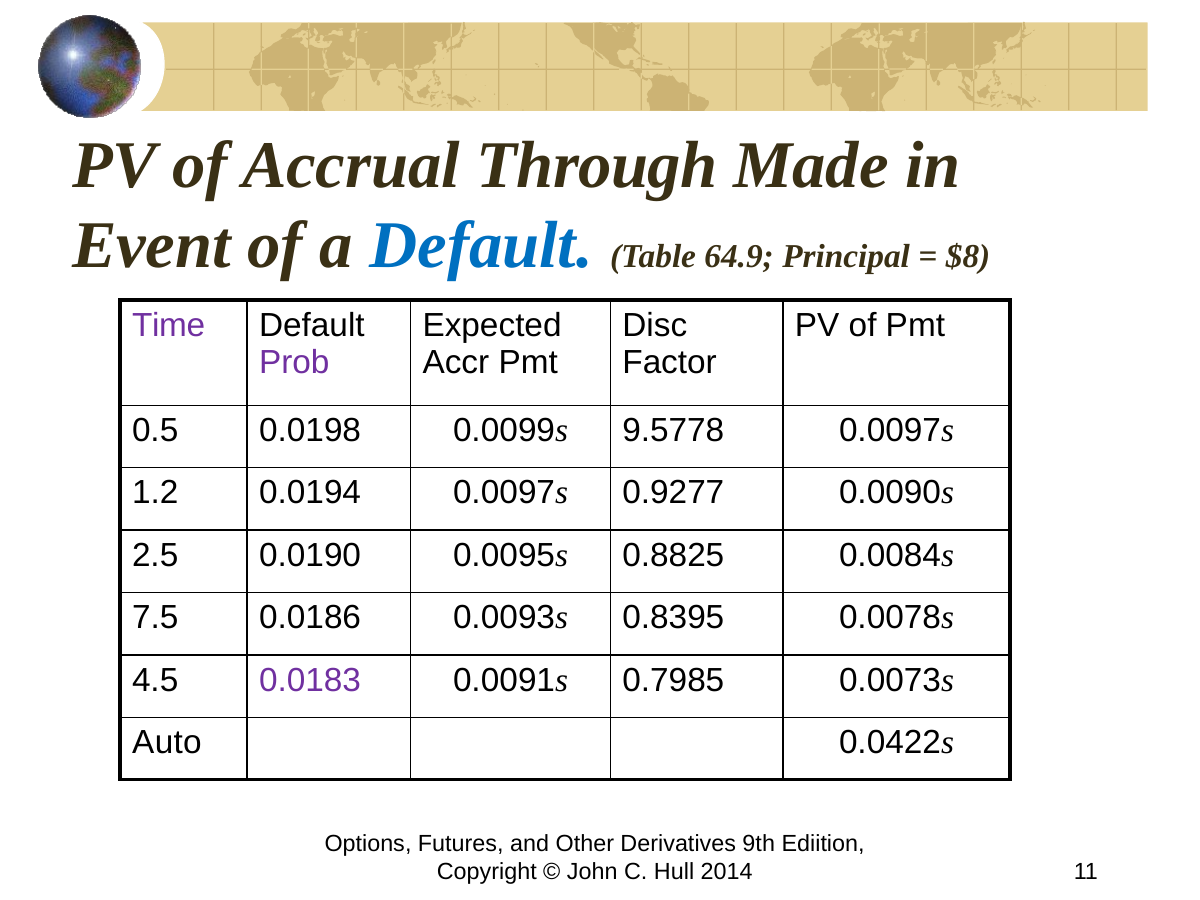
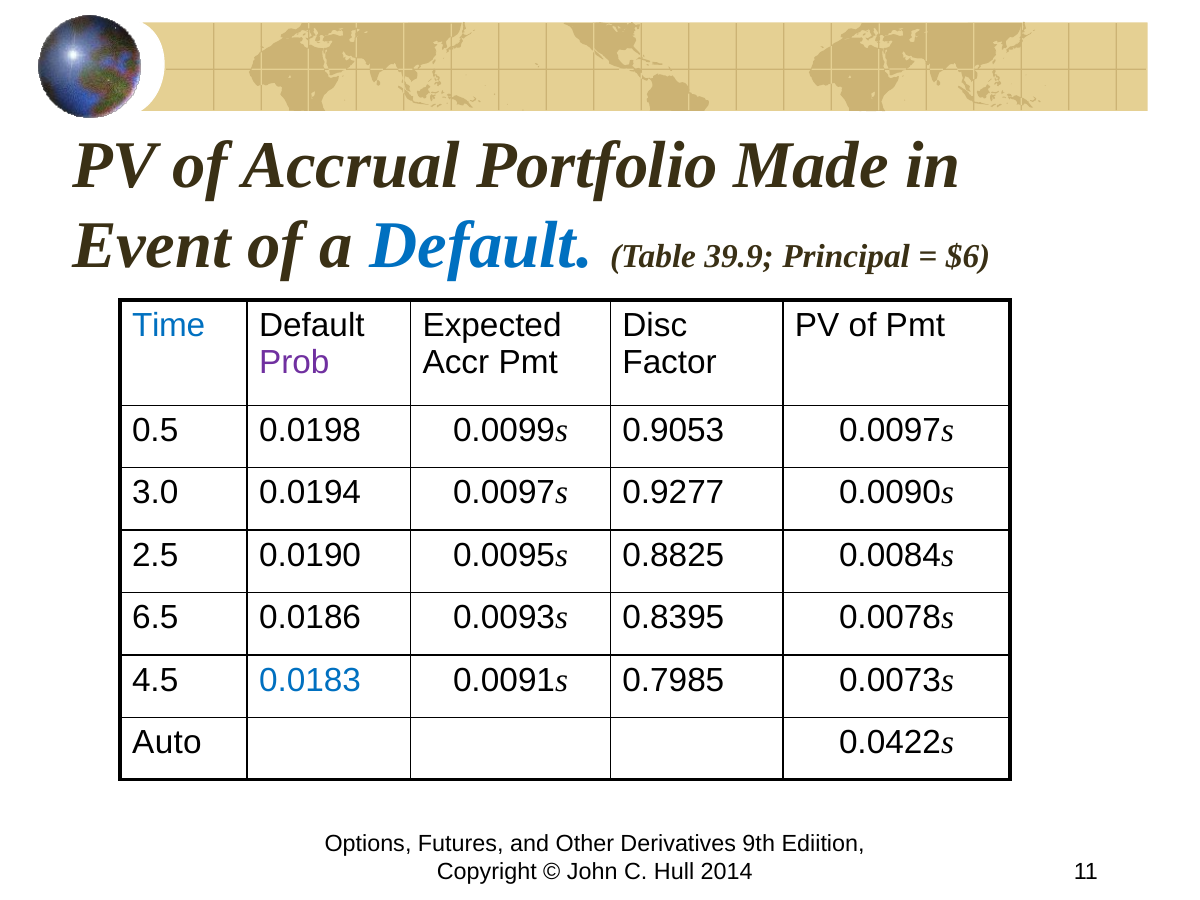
Through: Through -> Portfolio
64.9: 64.9 -> 39.9
$8: $8 -> $6
Time colour: purple -> blue
9.5778: 9.5778 -> 0.9053
1.2: 1.2 -> 3.0
7.5: 7.5 -> 6.5
0.0183 colour: purple -> blue
